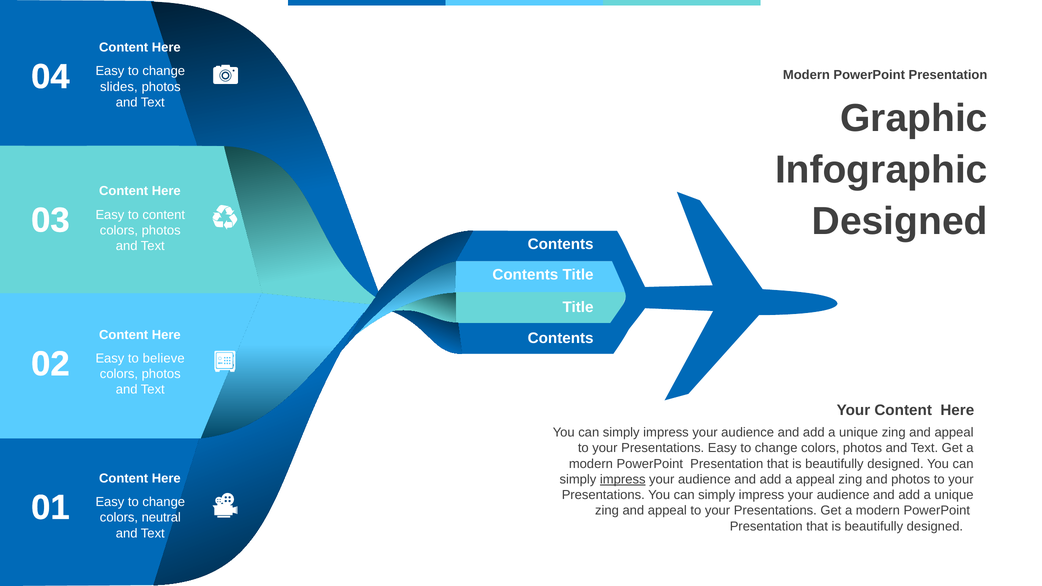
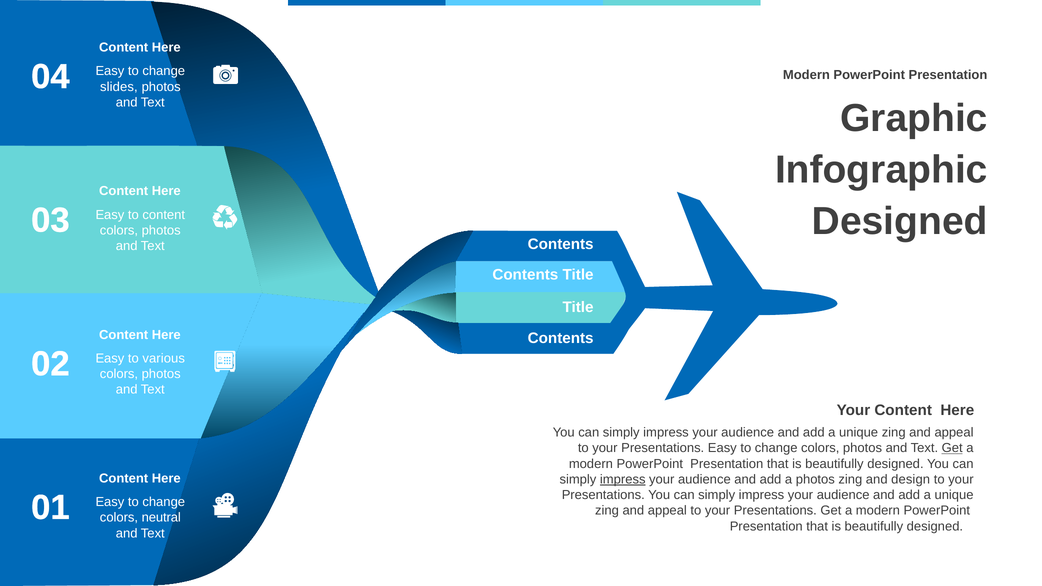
believe: believe -> various
Get at (952, 448) underline: none -> present
a appeal: appeal -> photos
and photos: photos -> design
